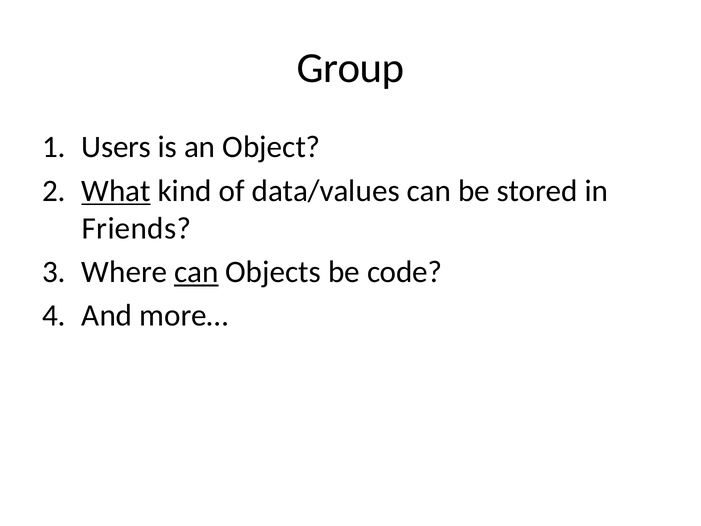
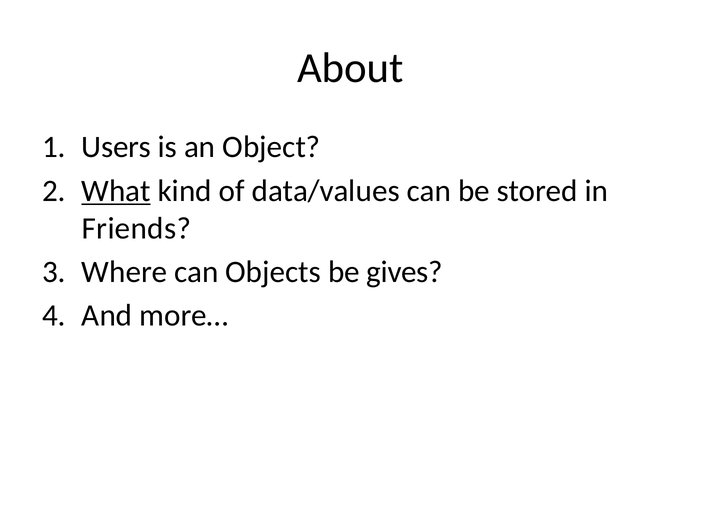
Group: Group -> About
can at (196, 272) underline: present -> none
code: code -> gives
